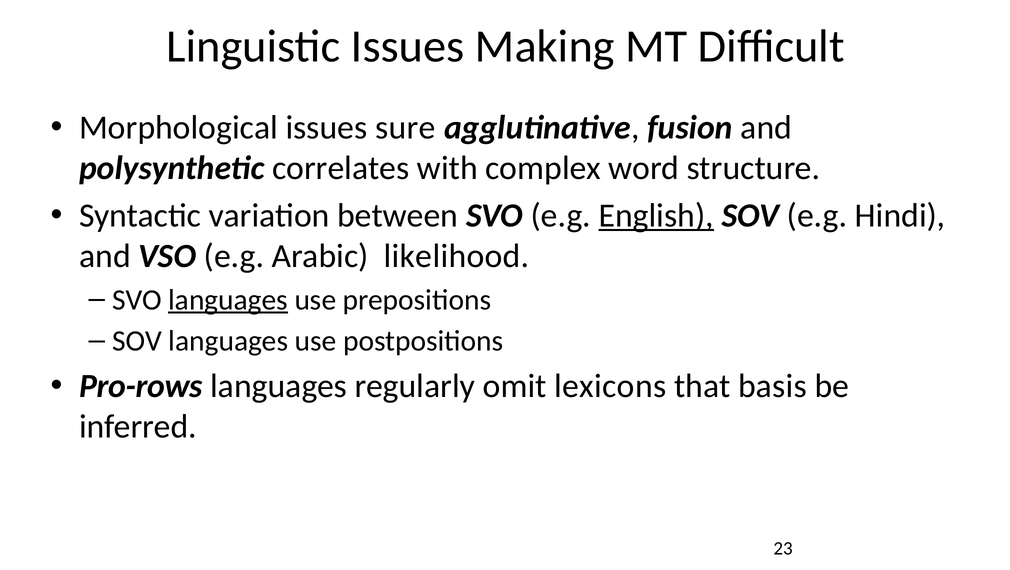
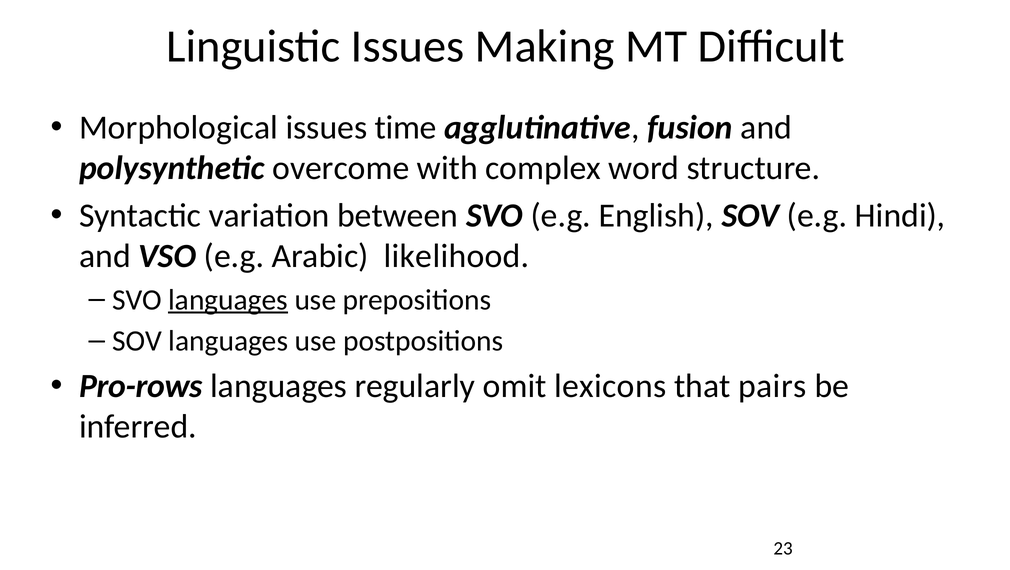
sure: sure -> time
correlates: correlates -> overcome
English underline: present -> none
basis: basis -> pairs
